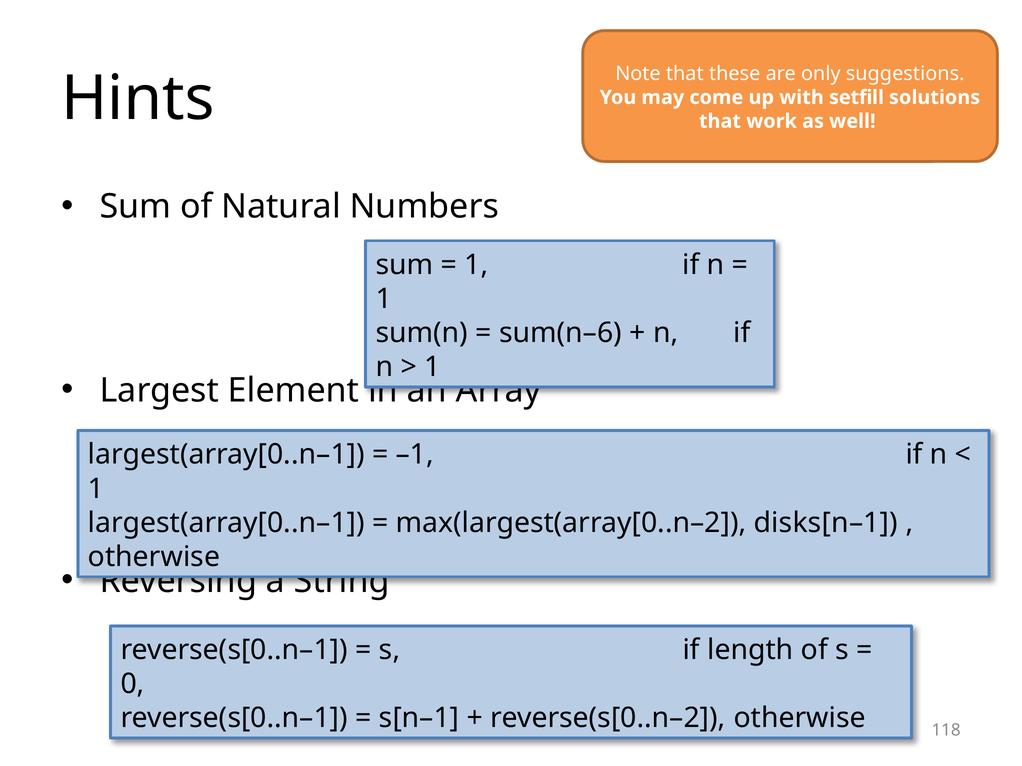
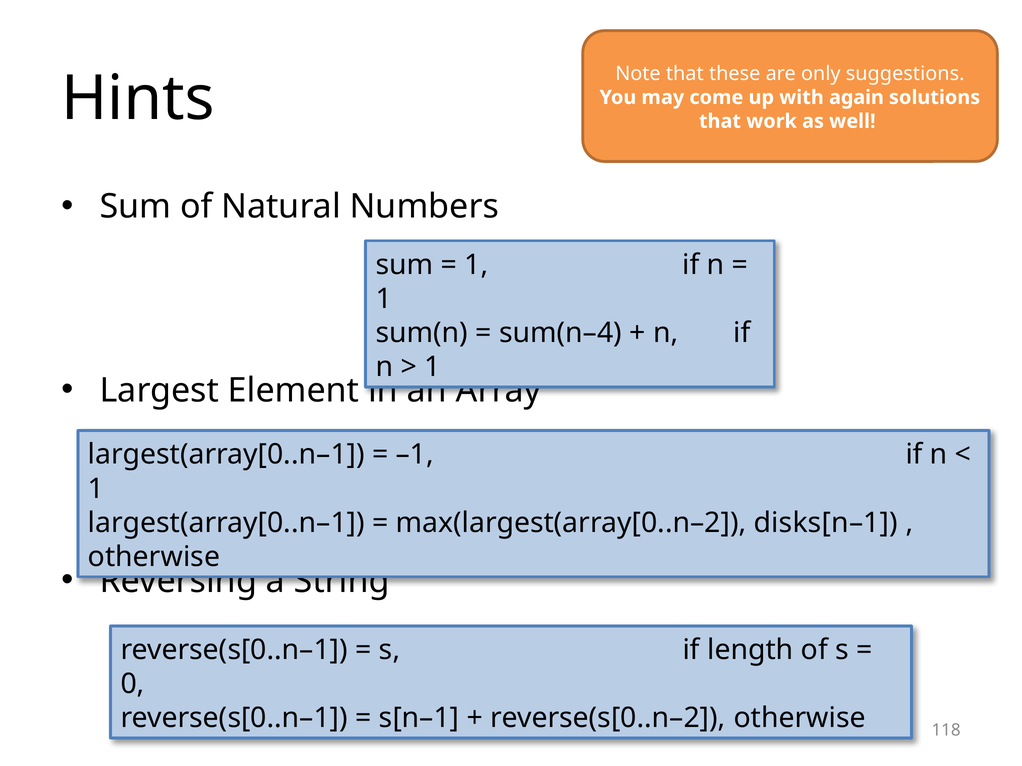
setfill: setfill -> again
sum(n–6: sum(n–6 -> sum(n–4
